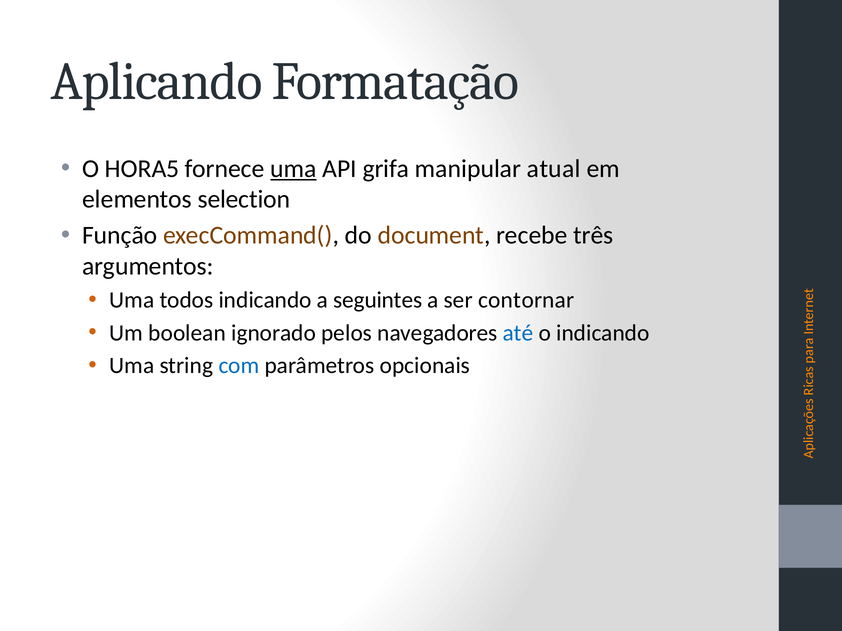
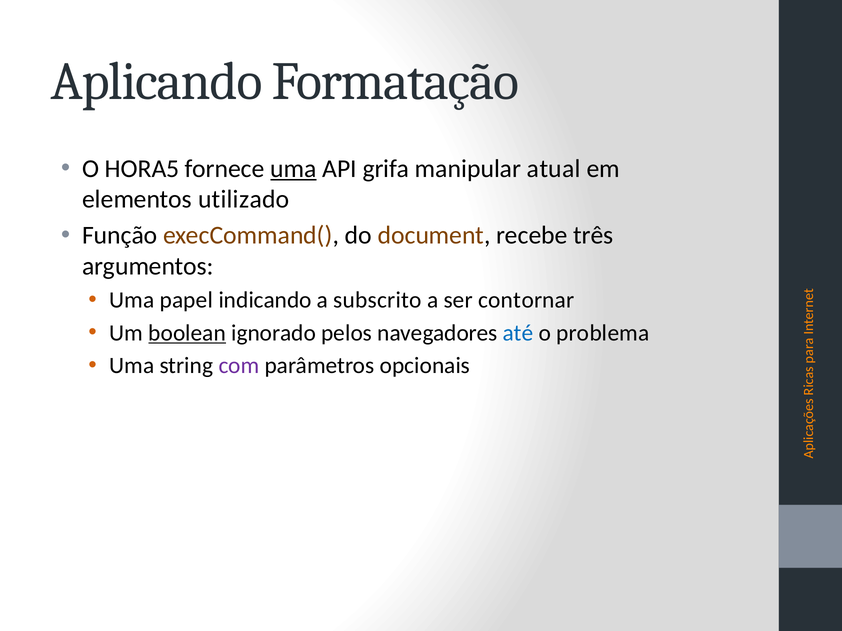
selection: selection -> utilizado
todos: todos -> papel
seguintes: seguintes -> subscrito
boolean underline: none -> present
o indicando: indicando -> problema
com colour: blue -> purple
